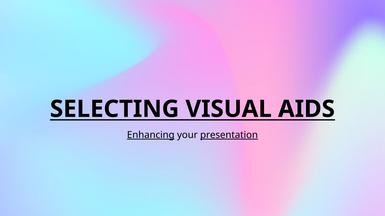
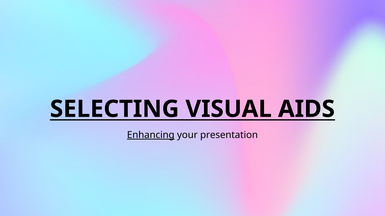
presentation underline: present -> none
